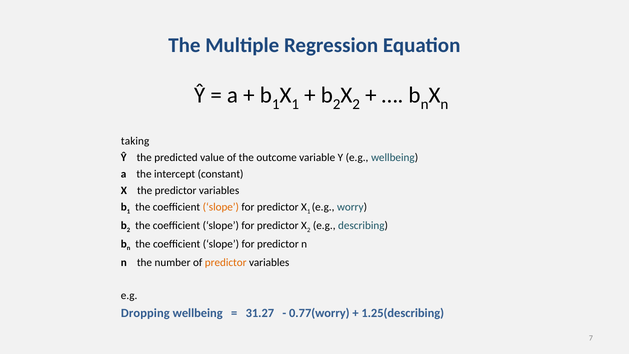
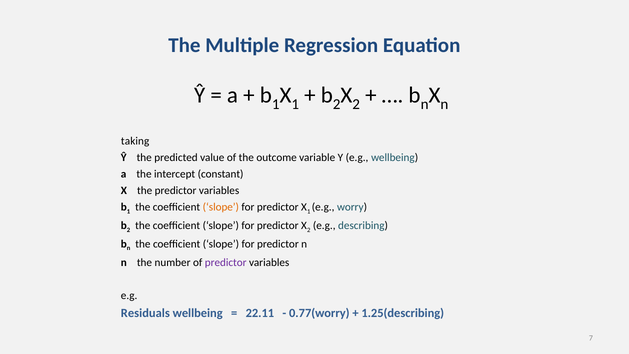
predictor at (226, 262) colour: orange -> purple
Dropping: Dropping -> Residuals
31.27: 31.27 -> 22.11
